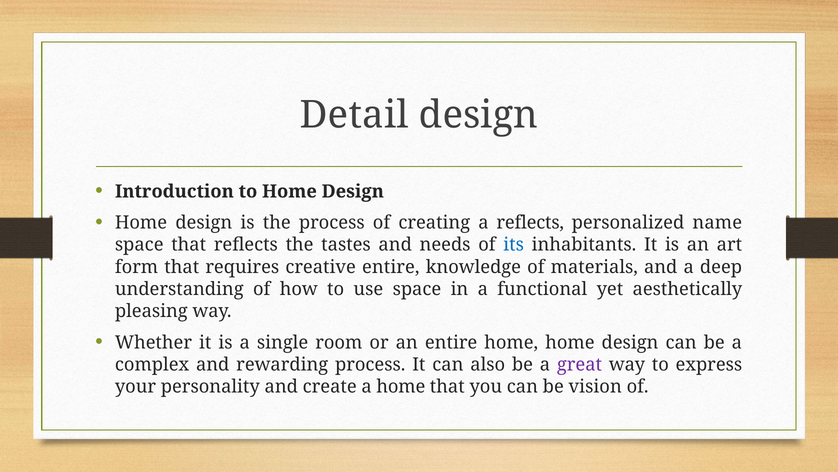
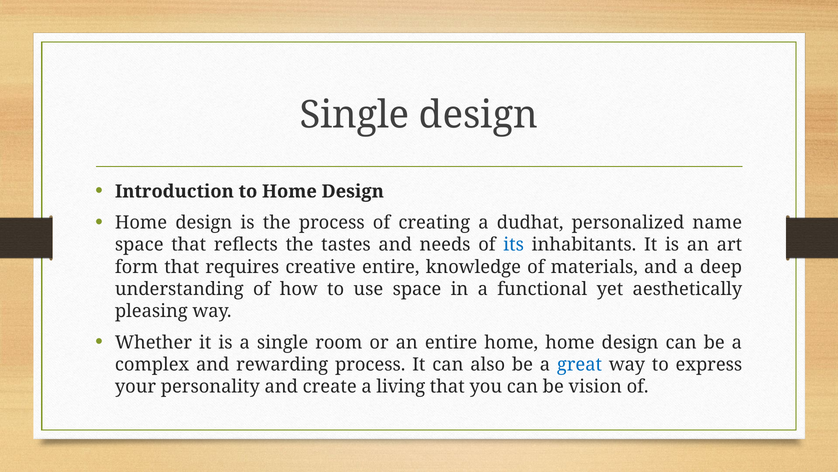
Detail at (354, 115): Detail -> Single
a reflects: reflects -> dudhat
great colour: purple -> blue
a home: home -> living
